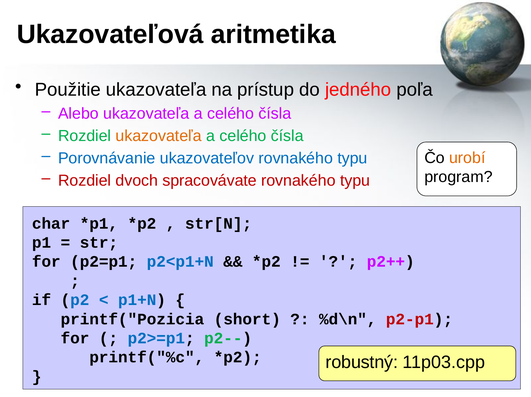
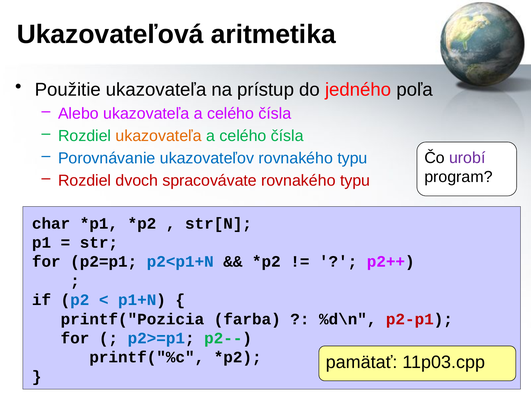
urobí colour: orange -> purple
short: short -> farba
robustný: robustný -> pamätať
